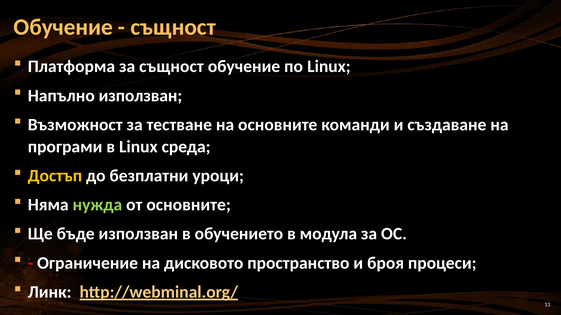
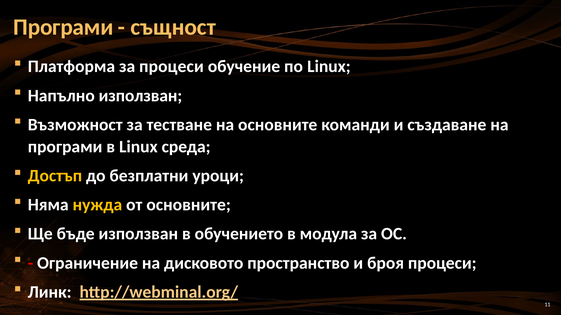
Обучение at (63, 27): Обучение -> Програми
за същност: същност -> процеси
нужда colour: light green -> yellow
